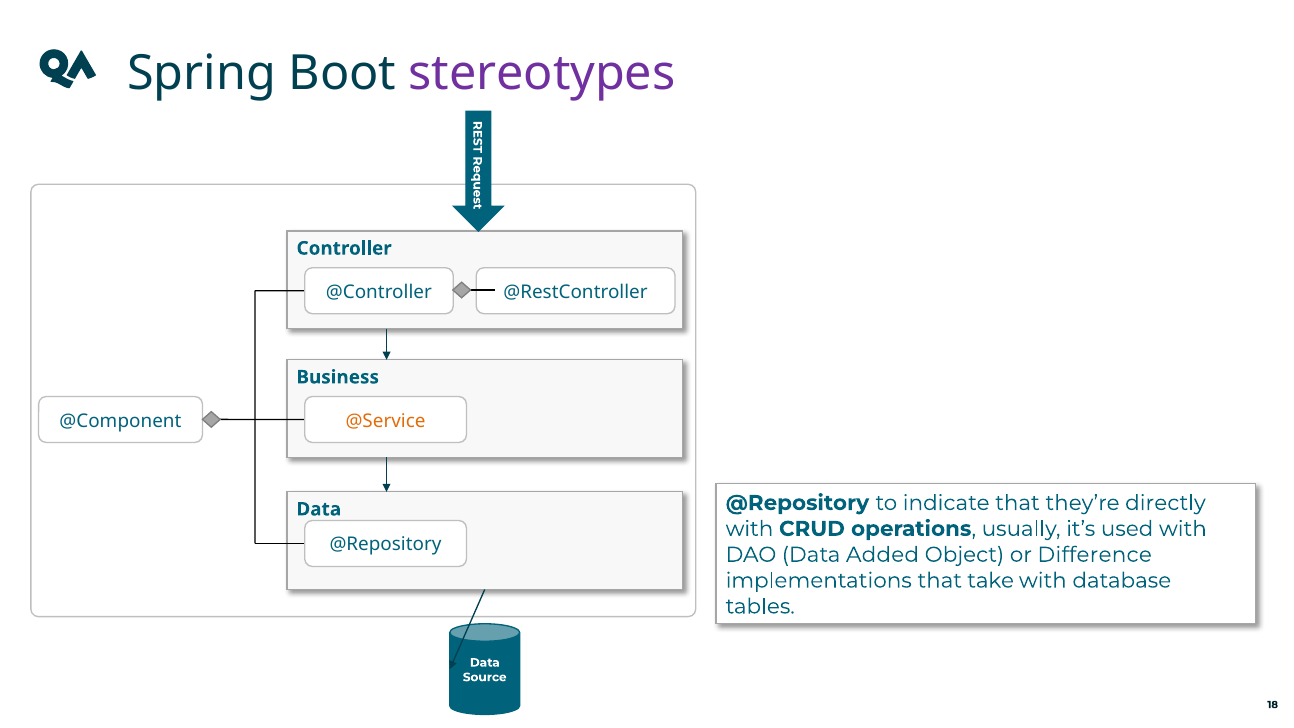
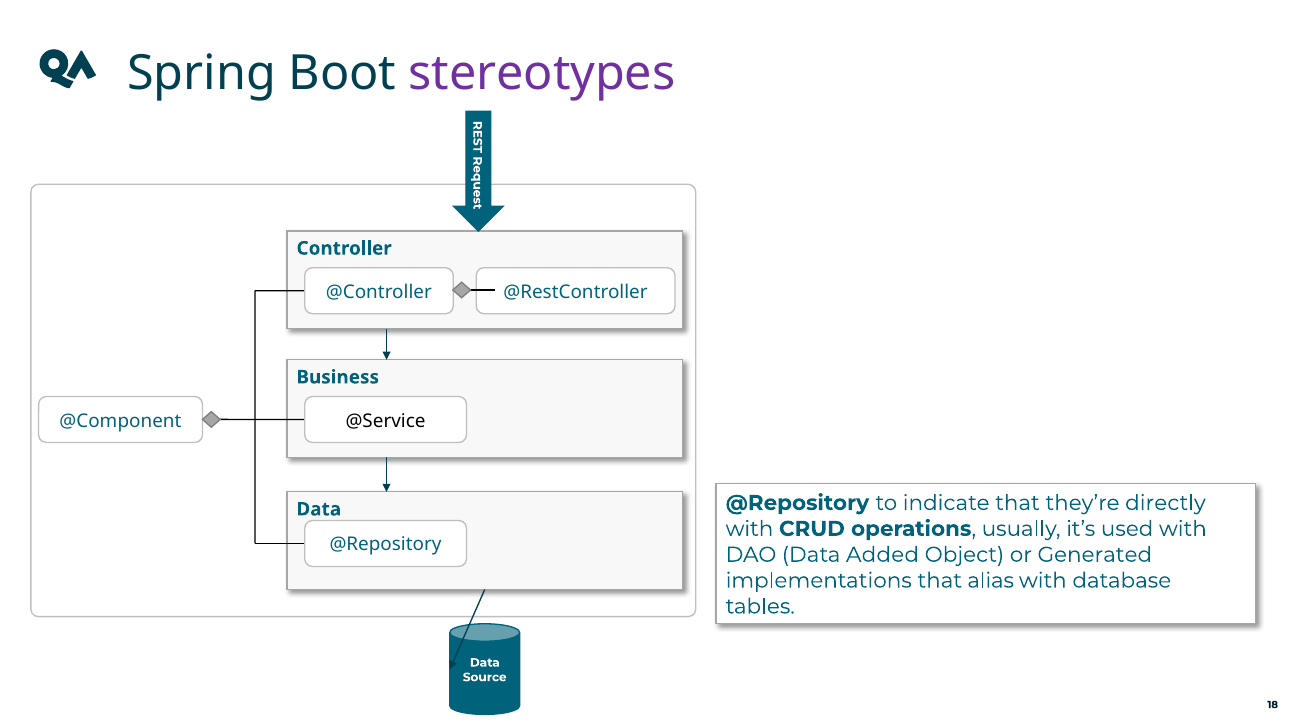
@Service colour: orange -> black
Difference: Difference -> Generated
take: take -> alias
